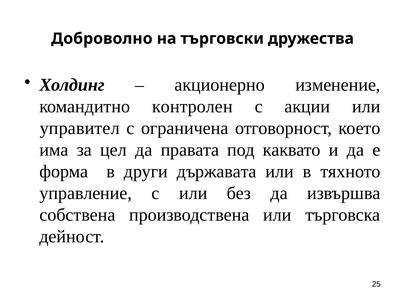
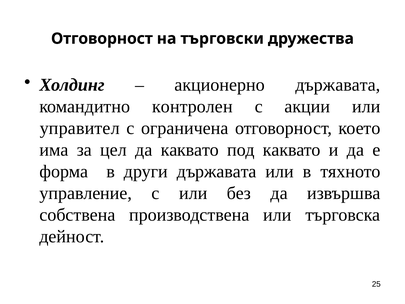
Доброволно at (102, 39): Доброволно -> Отговорност
акционерно изменение: изменение -> държавата
да правата: правата -> каквато
